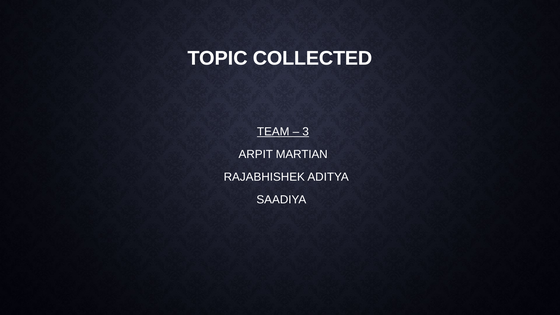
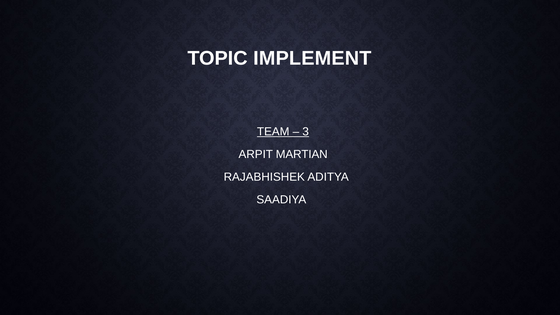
COLLECTED: COLLECTED -> IMPLEMENT
